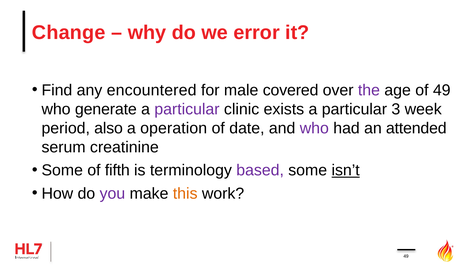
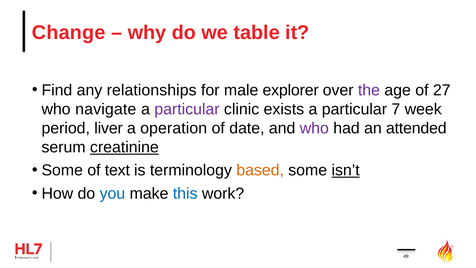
error: error -> table
encountered: encountered -> relationships
covered: covered -> explorer
of 49: 49 -> 27
generate: generate -> navigate
3: 3 -> 7
also: also -> liver
creatinine underline: none -> present
fifth: fifth -> text
based colour: purple -> orange
you colour: purple -> blue
this colour: orange -> blue
